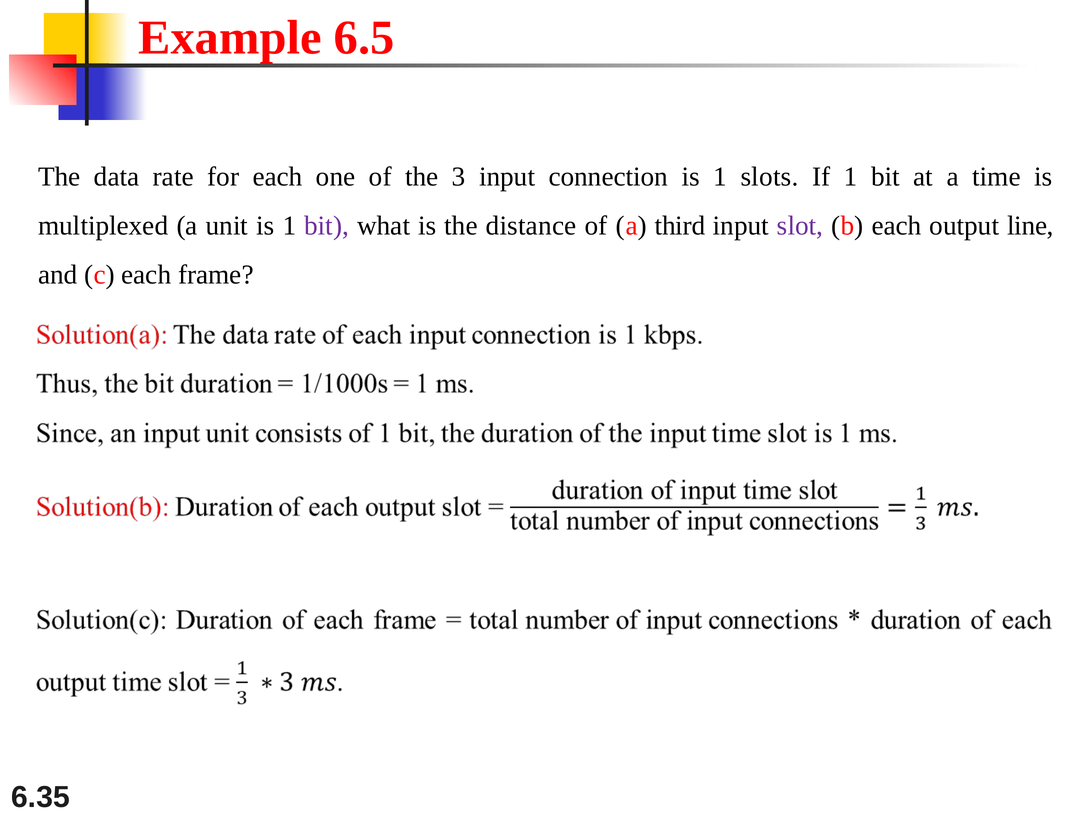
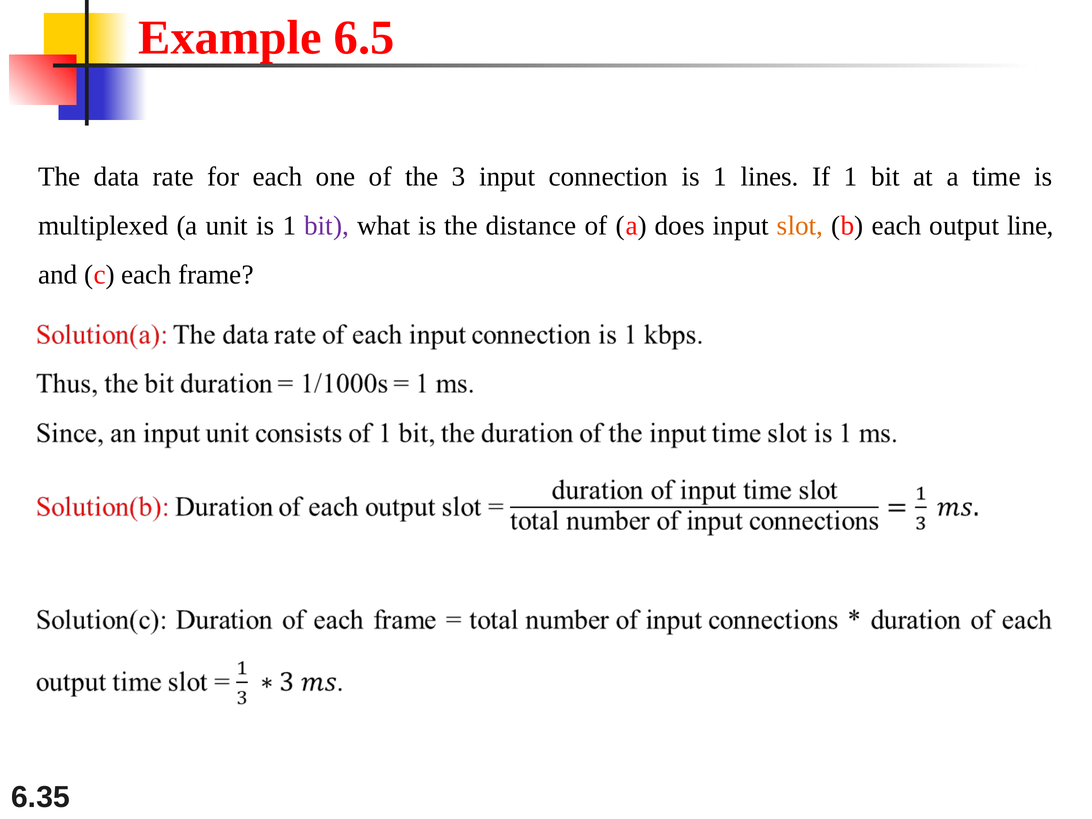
slots: slots -> lines
third: third -> does
slot colour: purple -> orange
